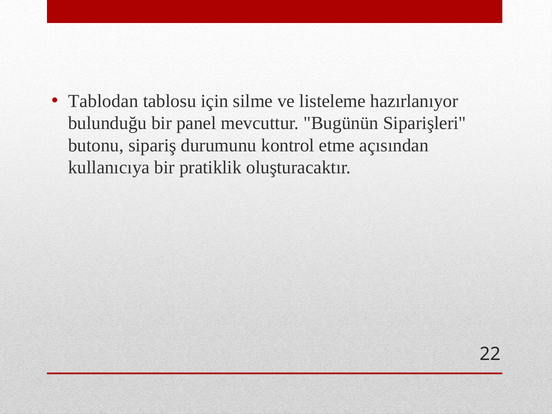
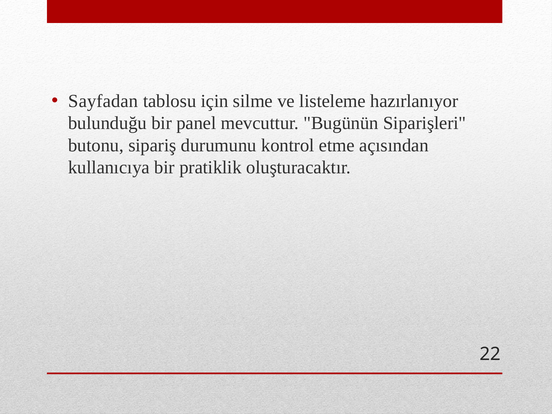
Tablodan: Tablodan -> Sayfadan
